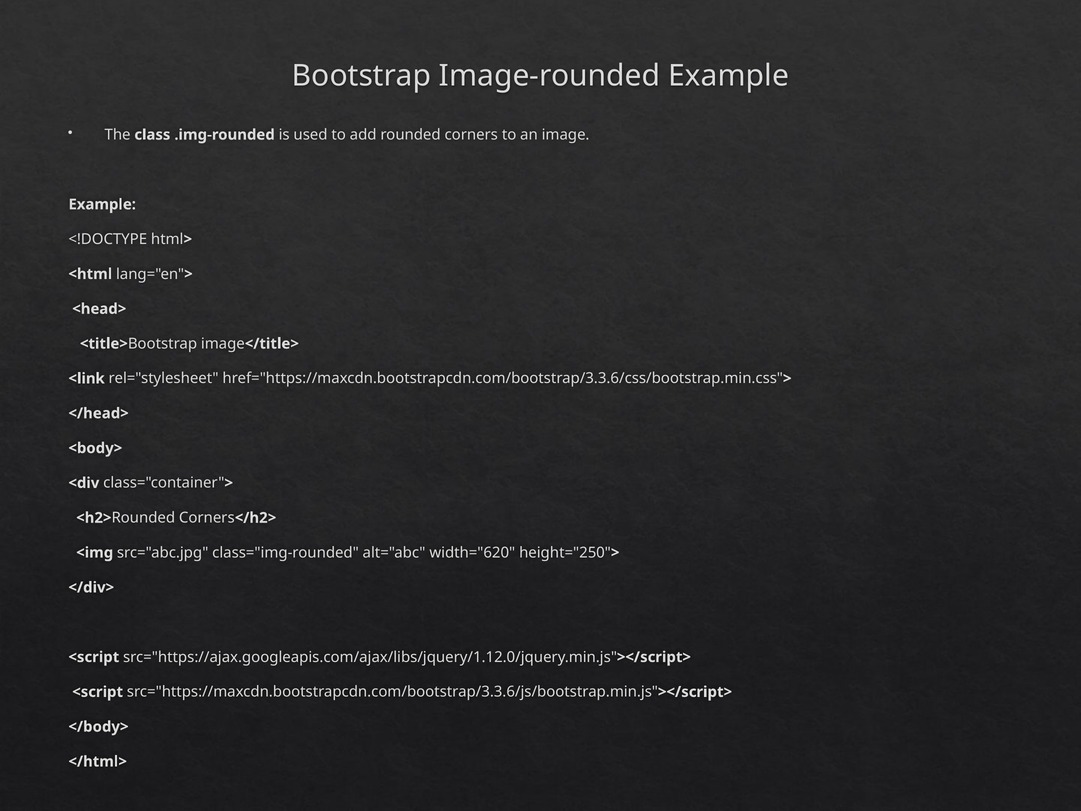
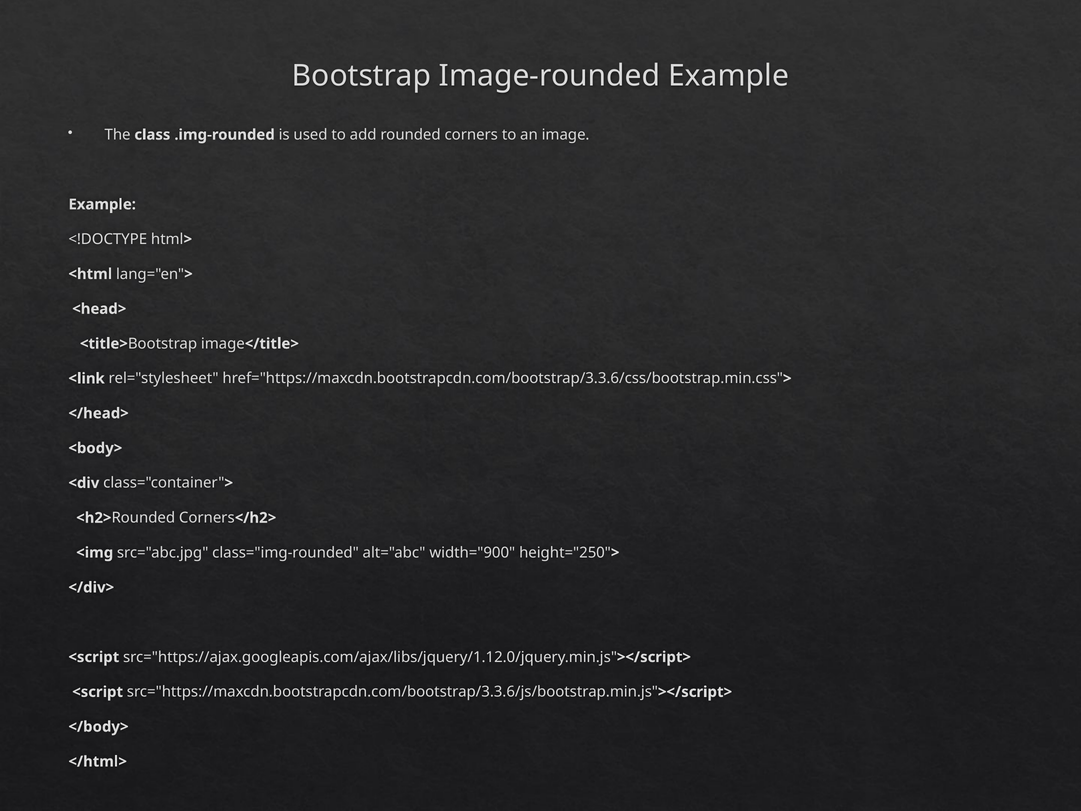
width="620: width="620 -> width="900
